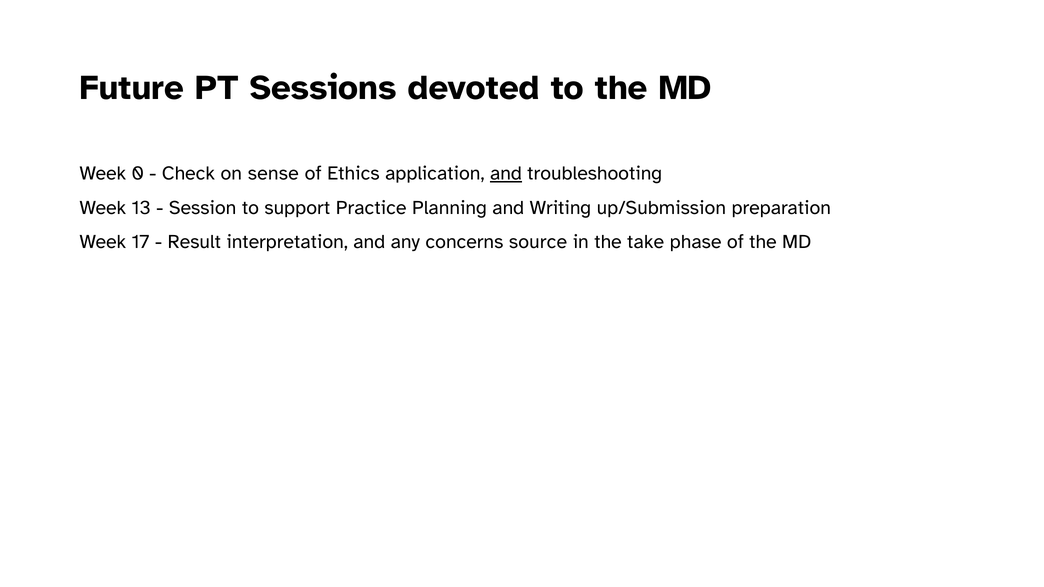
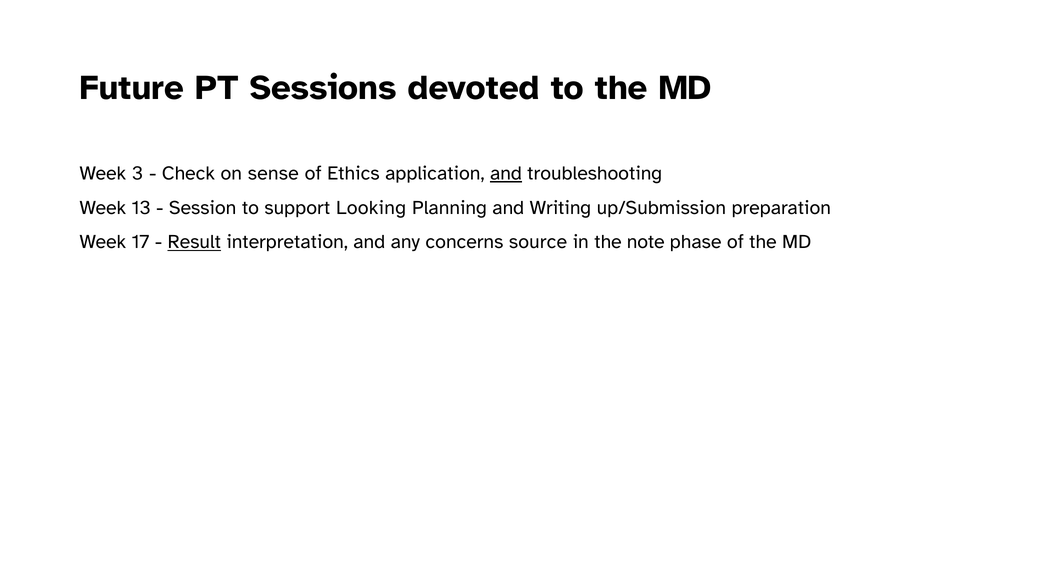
0: 0 -> 3
Practice: Practice -> Looking
Result underline: none -> present
take: take -> note
